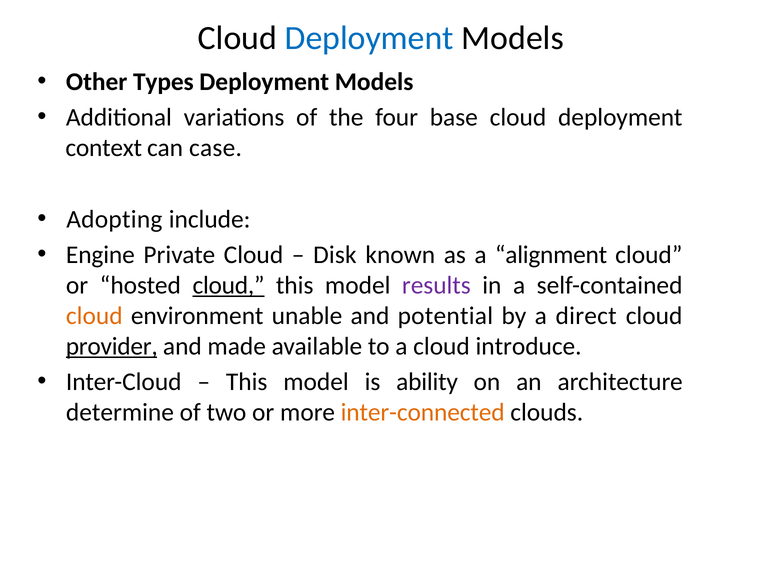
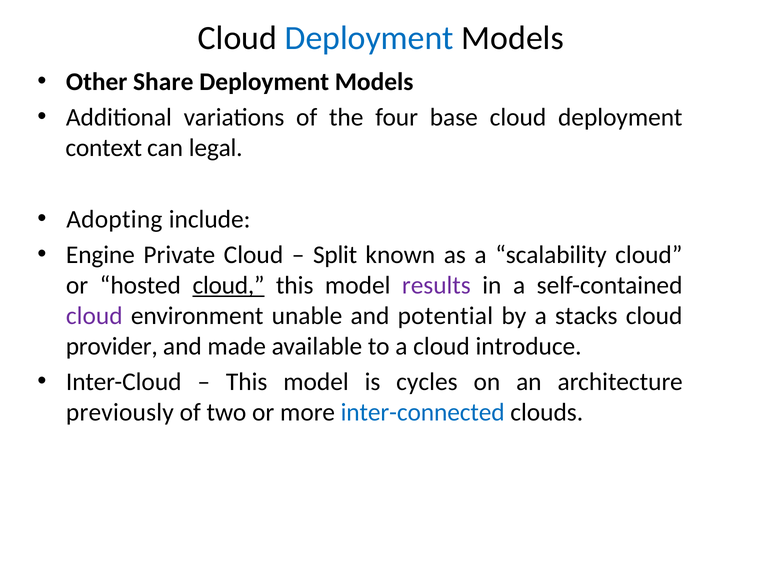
Types: Types -> Share
case: case -> legal
Disk: Disk -> Split
alignment: alignment -> scalability
cloud at (94, 315) colour: orange -> purple
direct: direct -> stacks
provider underline: present -> none
ability: ability -> cycles
determine: determine -> previously
inter-connected colour: orange -> blue
